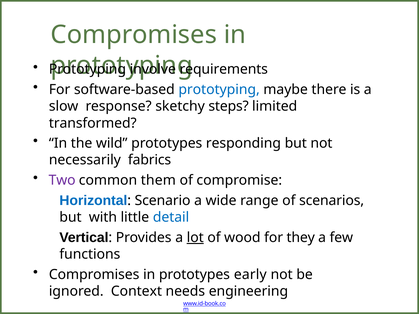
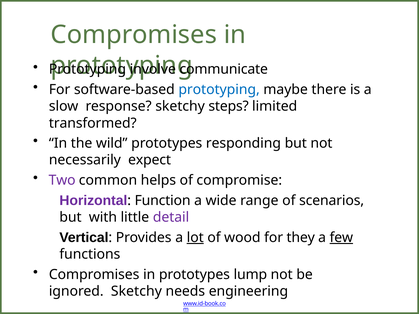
requirements: requirements -> communicate
fabrics: fabrics -> expect
them: them -> helps
Horizontal colour: blue -> purple
Scenario: Scenario -> Function
detail colour: blue -> purple
few underline: none -> present
early: early -> lump
ignored Context: Context -> Sketchy
